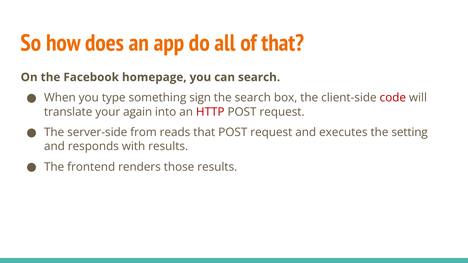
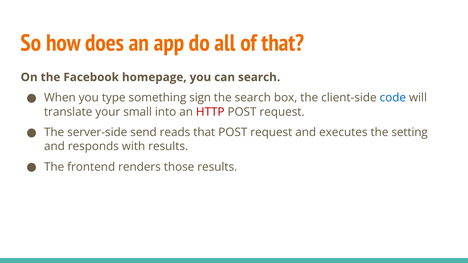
code colour: red -> blue
again: again -> small
from: from -> send
